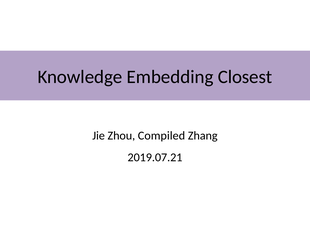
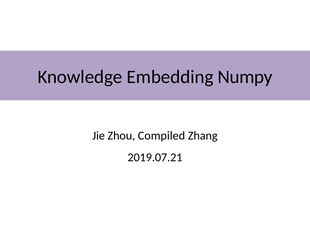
Closest: Closest -> Numpy
